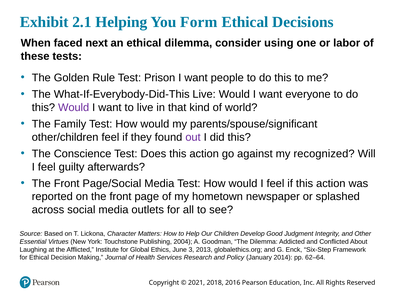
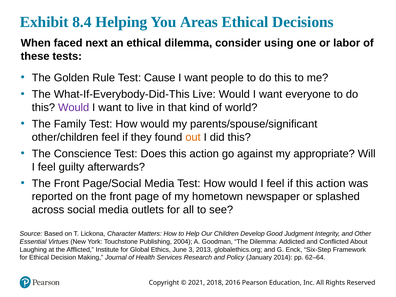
2.1: 2.1 -> 8.4
Form: Form -> Areas
Prison: Prison -> Cause
out colour: purple -> orange
recognized: recognized -> appropriate
